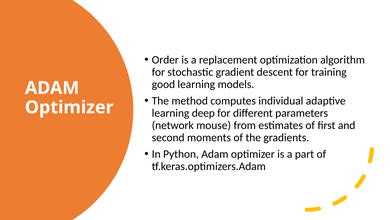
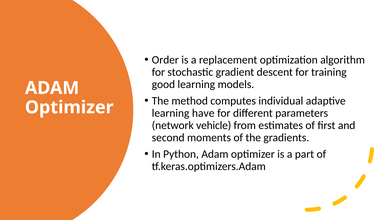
deep: deep -> have
mouse: mouse -> vehicle
